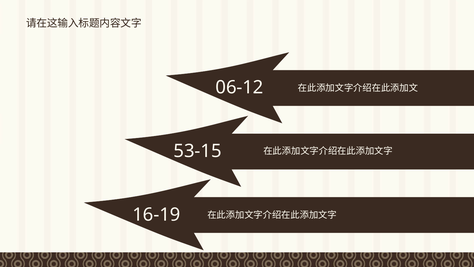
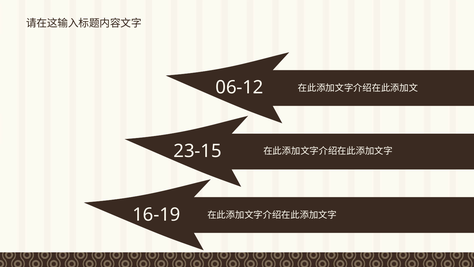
53-15: 53-15 -> 23-15
